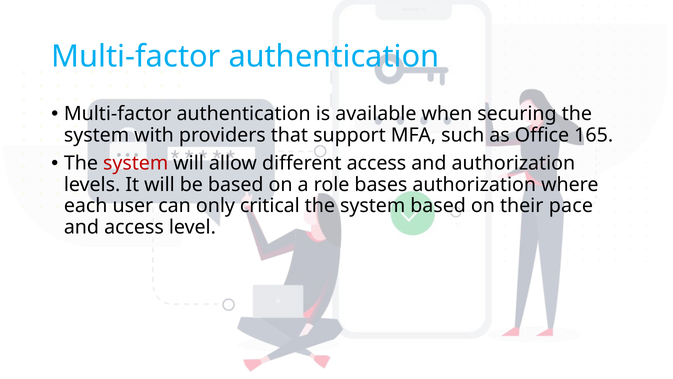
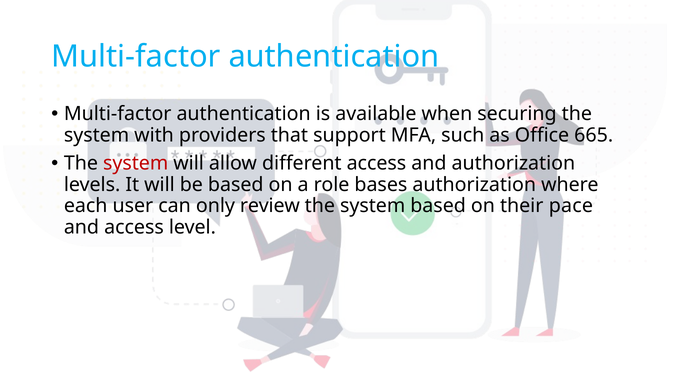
165: 165 -> 665
critical: critical -> review
